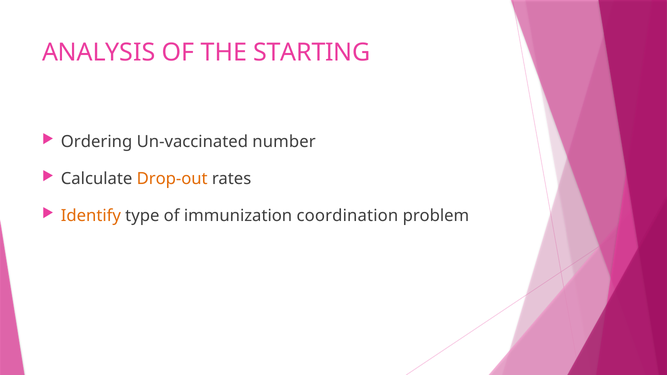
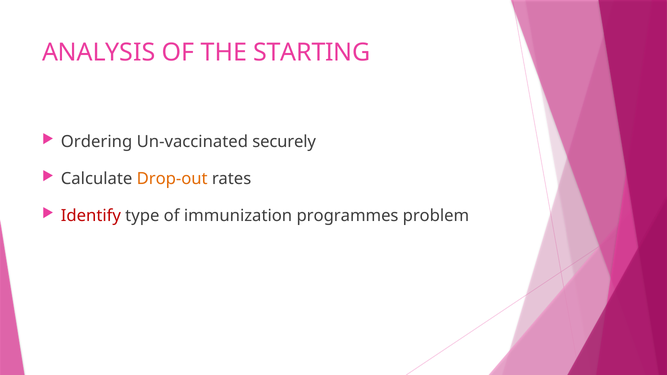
number: number -> securely
Identify colour: orange -> red
coordination: coordination -> programmes
